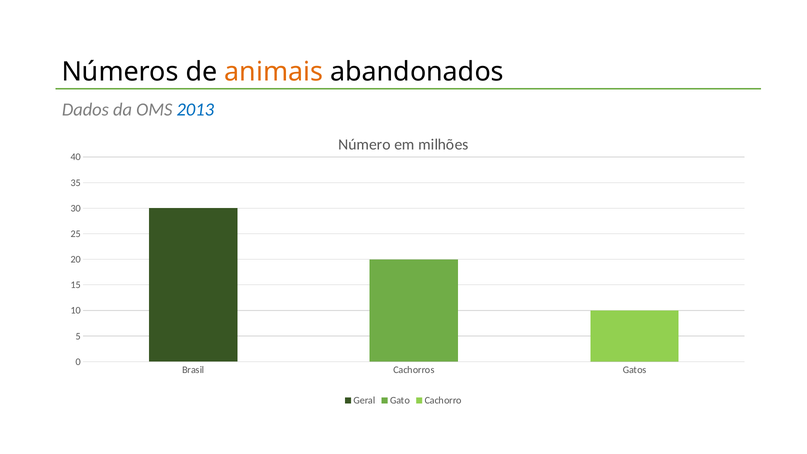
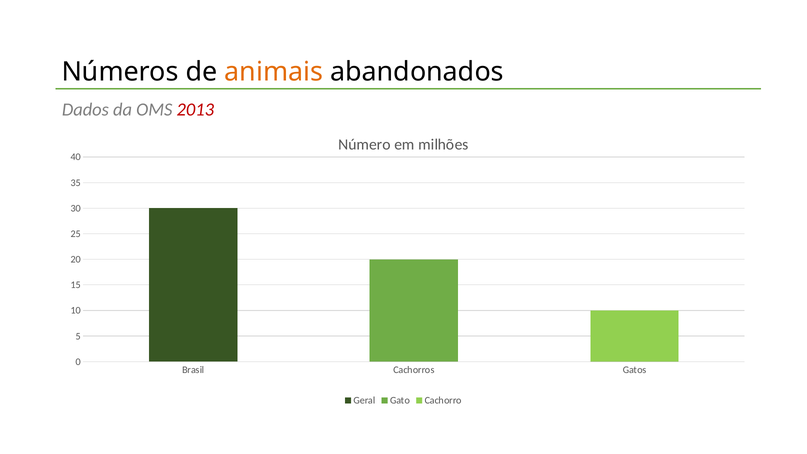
2013 colour: blue -> red
